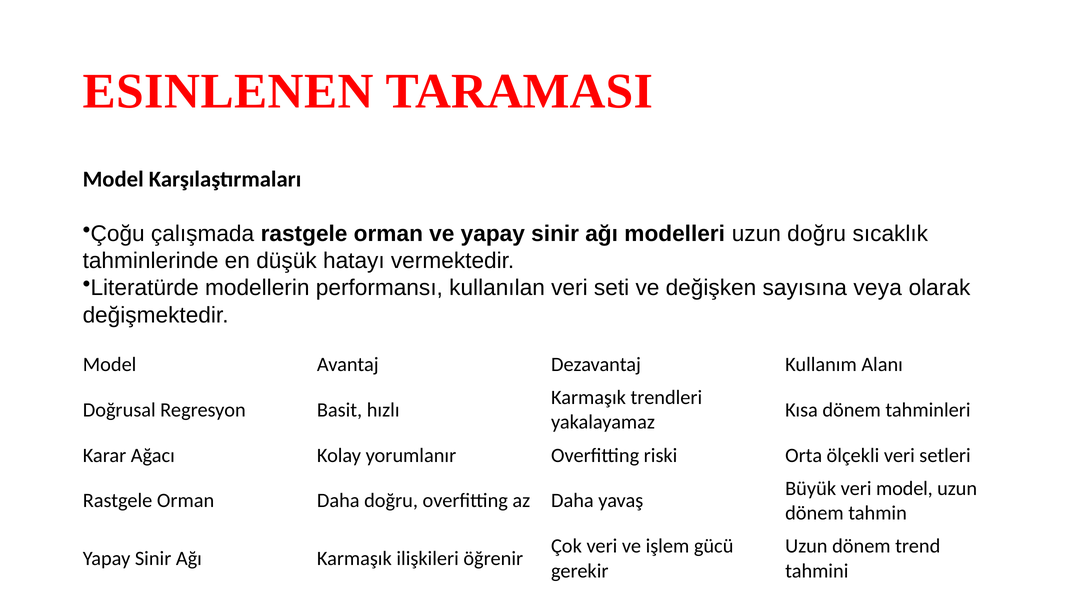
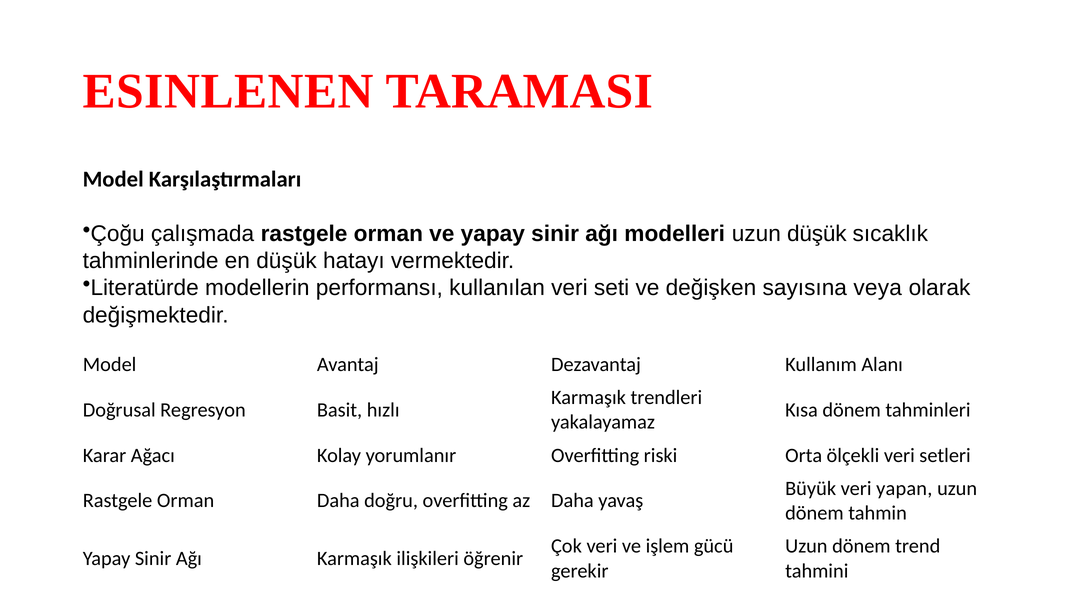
uzun doğru: doğru -> düşük
veri model: model -> yapan
